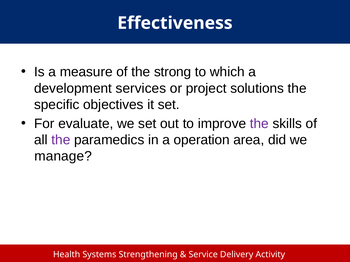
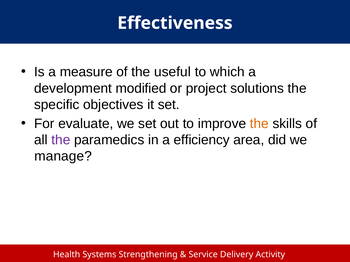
strong: strong -> useful
services: services -> modified
the at (259, 124) colour: purple -> orange
operation: operation -> efficiency
